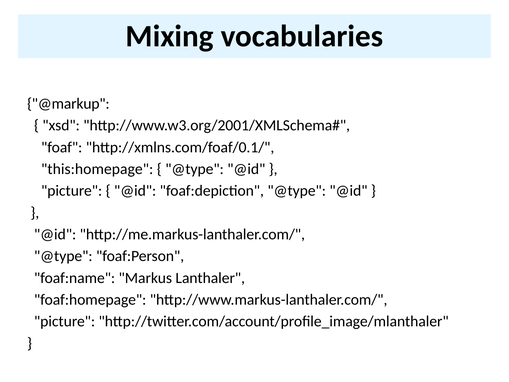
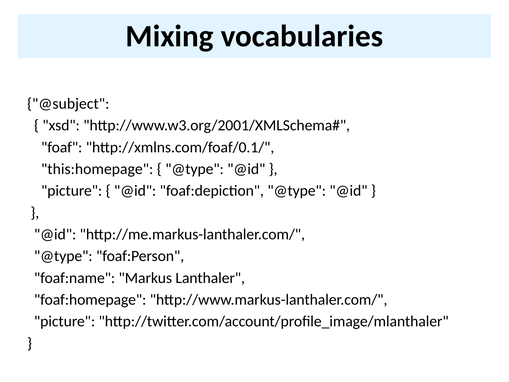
@markup: @markup -> @subject
